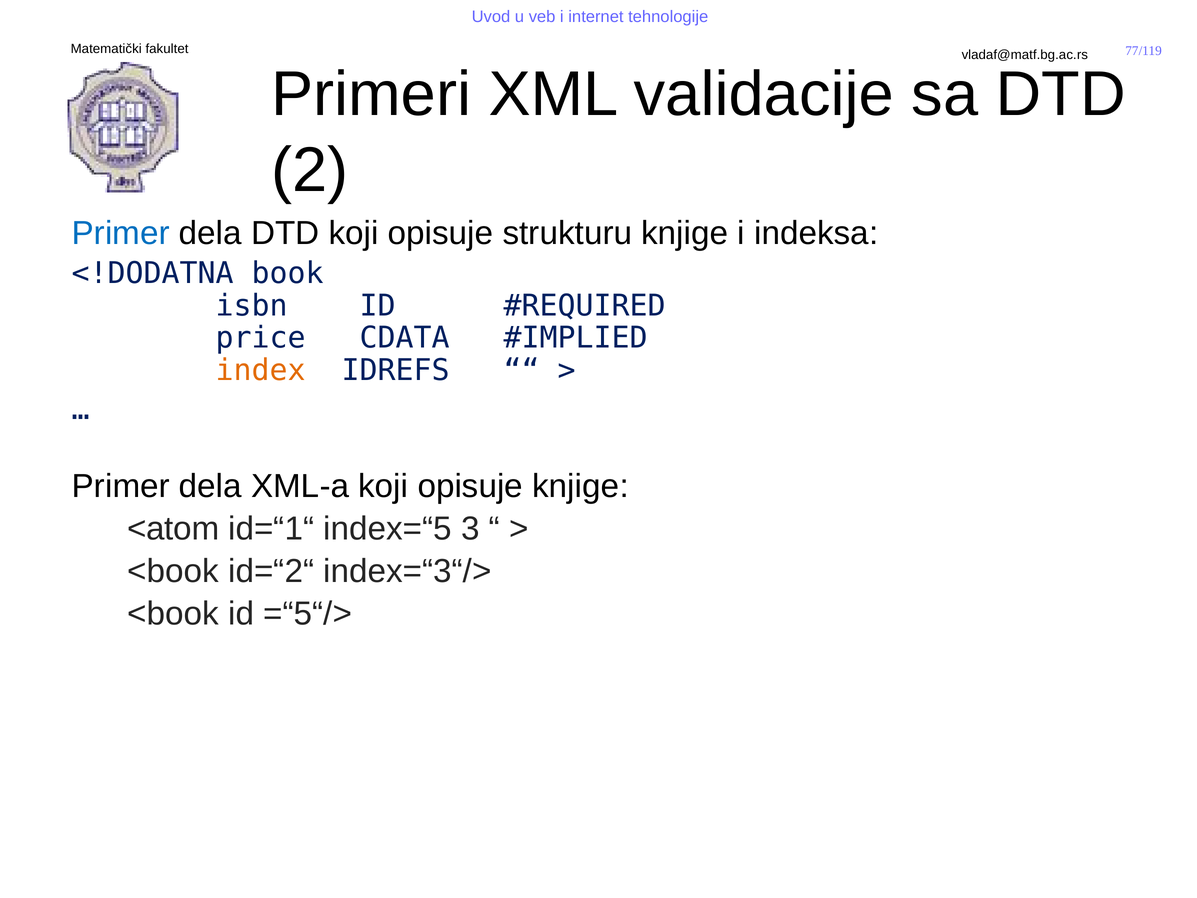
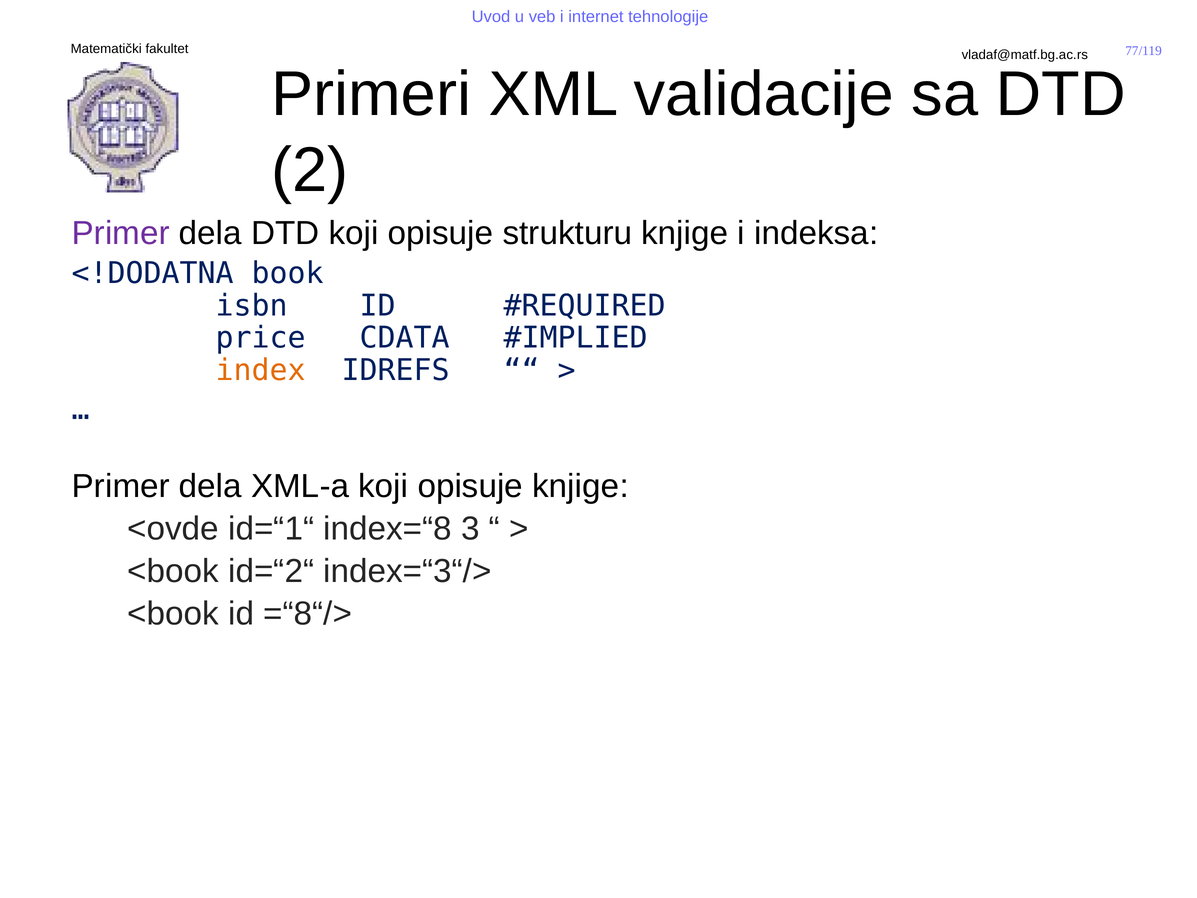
Primer at (121, 233) colour: blue -> purple
<atom: <atom -> <ovde
index=“5: index=“5 -> index=“8
=“5“/>: =“5“/> -> =“8“/>
